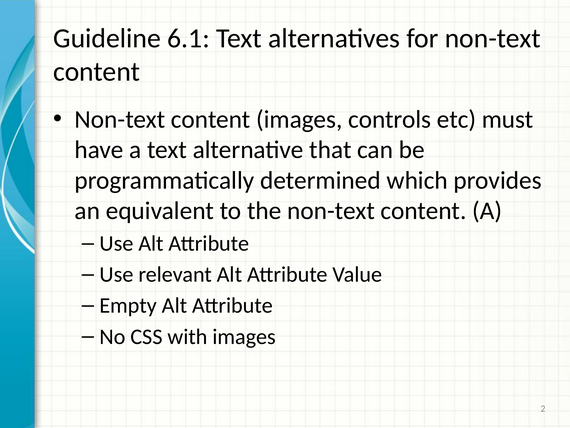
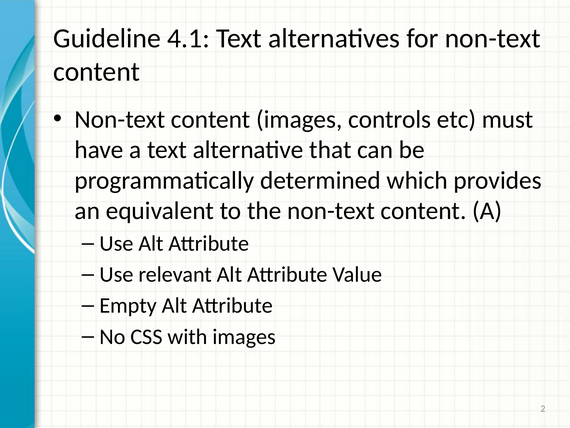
6.1: 6.1 -> 4.1
